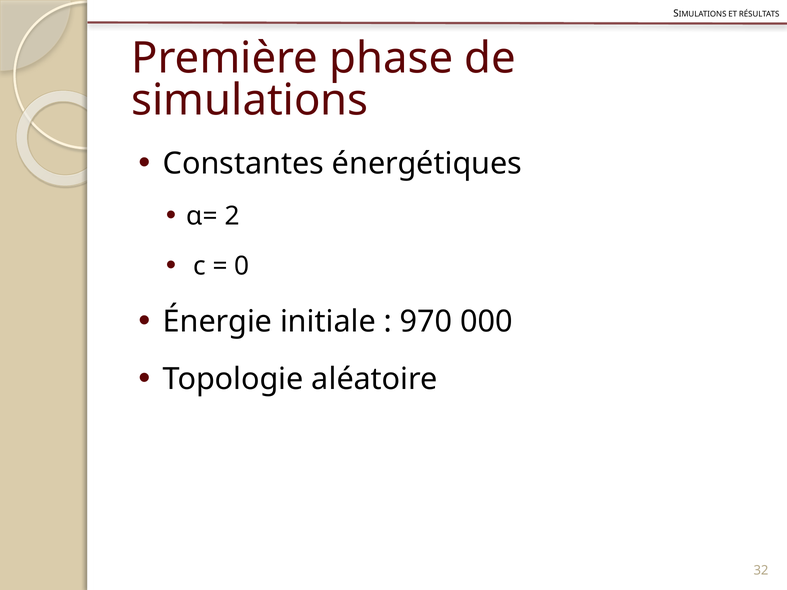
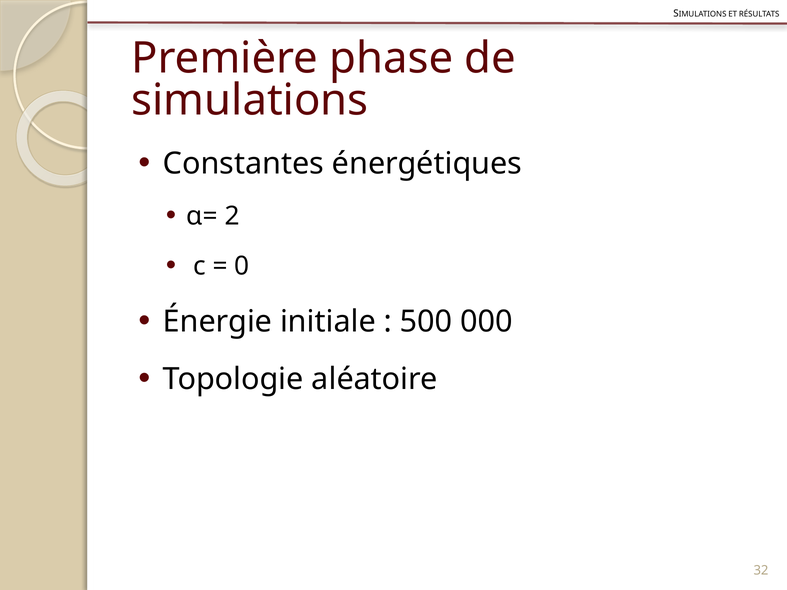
970: 970 -> 500
